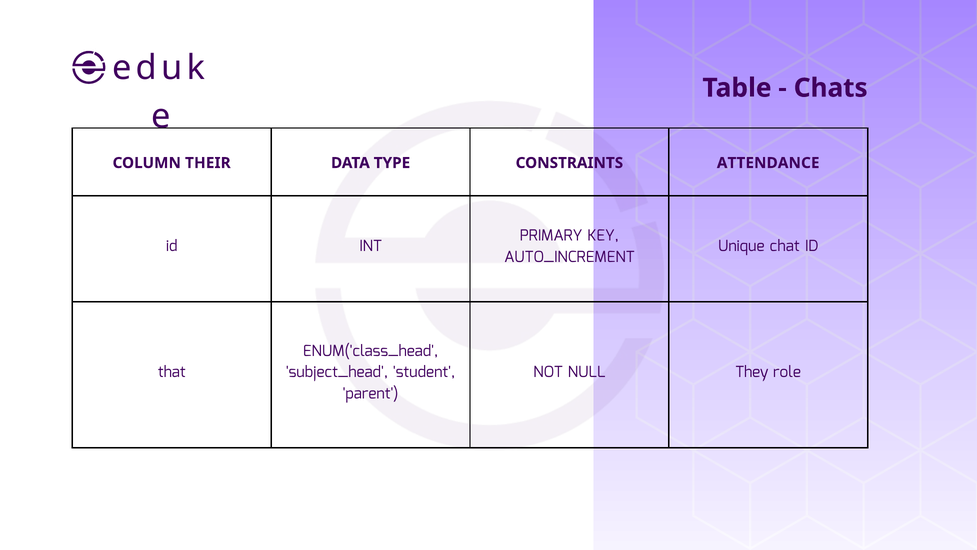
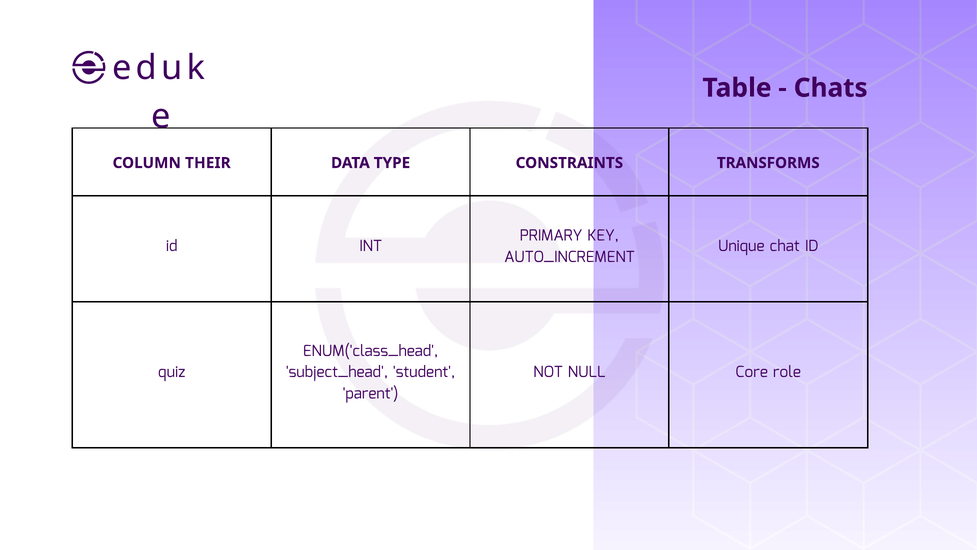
ATTENDANCE: ATTENDANCE -> TRANSFORMS
that: that -> quiz
They: They -> Core
